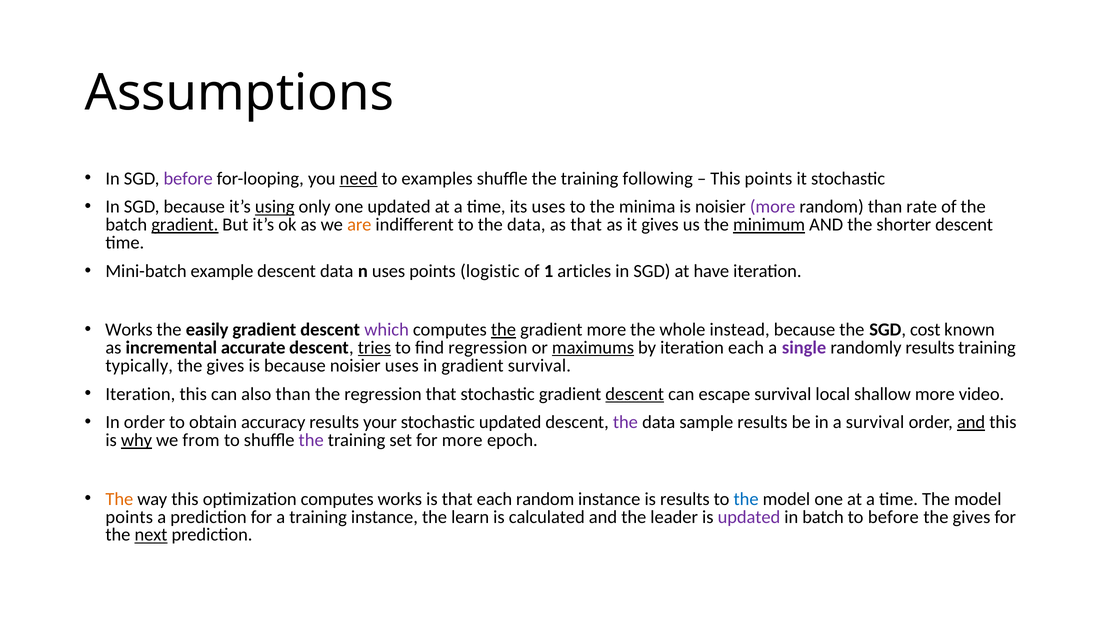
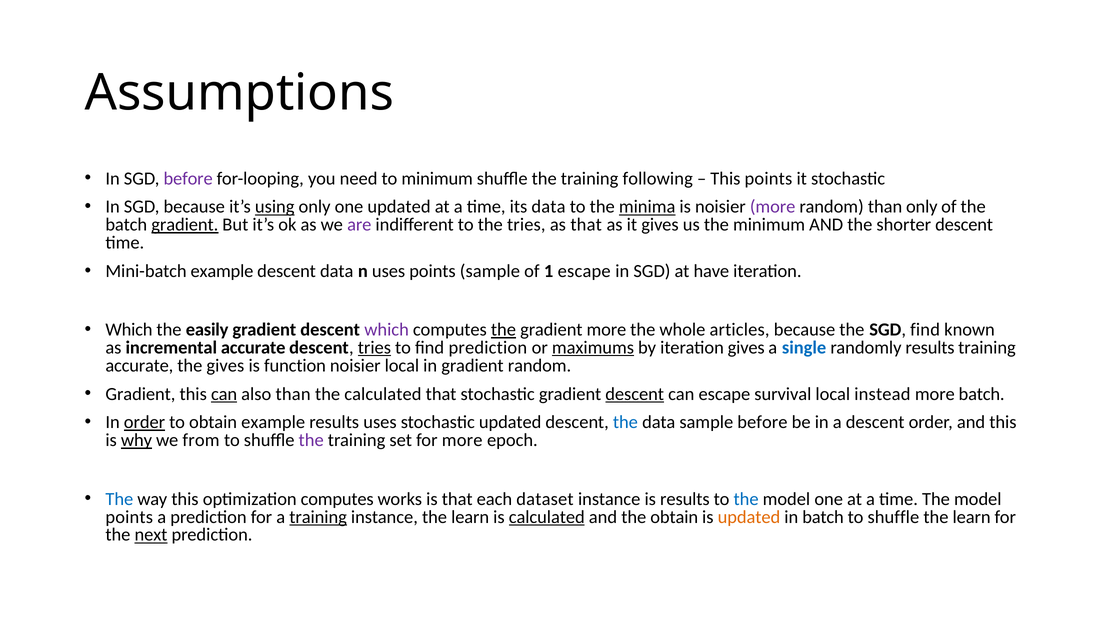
need underline: present -> none
to examples: examples -> minimum
its uses: uses -> data
minima underline: none -> present
than rate: rate -> only
are colour: orange -> purple
to the data: data -> tries
minimum at (769, 225) underline: present -> none
points logistic: logistic -> sample
1 articles: articles -> escape
Works at (129, 330): Works -> Which
instead: instead -> articles
SGD cost: cost -> find
find regression: regression -> prediction
iteration each: each -> gives
single colour: purple -> blue
typically at (139, 366): typically -> accurate
is because: because -> function
noisier uses: uses -> local
gradient survival: survival -> random
Iteration at (140, 394): Iteration -> Gradient
can at (224, 394) underline: none -> present
the regression: regression -> calculated
shallow: shallow -> instead
more video: video -> batch
order at (145, 423) underline: none -> present
obtain accuracy: accuracy -> example
results your: your -> uses
the at (625, 423) colour: purple -> blue
sample results: results -> before
a survival: survival -> descent
and at (971, 423) underline: present -> none
The at (119, 499) colour: orange -> blue
each random: random -> dataset
training at (318, 517) underline: none -> present
calculated at (547, 517) underline: none -> present
the leader: leader -> obtain
updated at (749, 517) colour: purple -> orange
before at (893, 517): before -> shuffle
gives at (972, 517): gives -> learn
